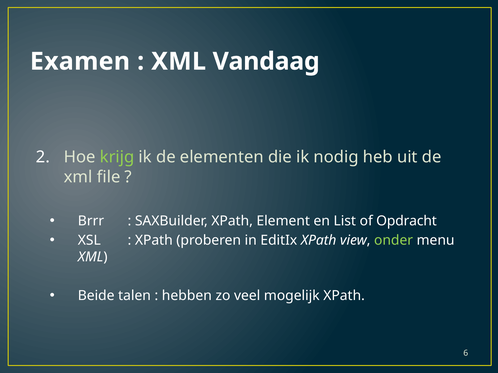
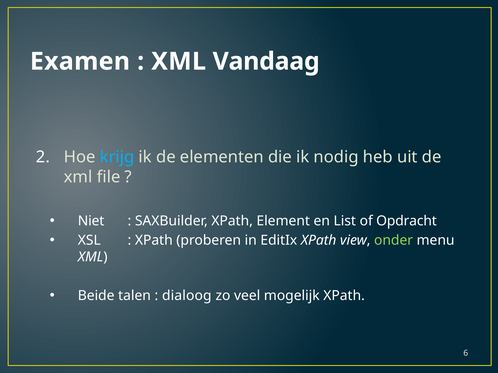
krijg colour: light green -> light blue
Brrr: Brrr -> Niet
hebben: hebben -> dialoog
